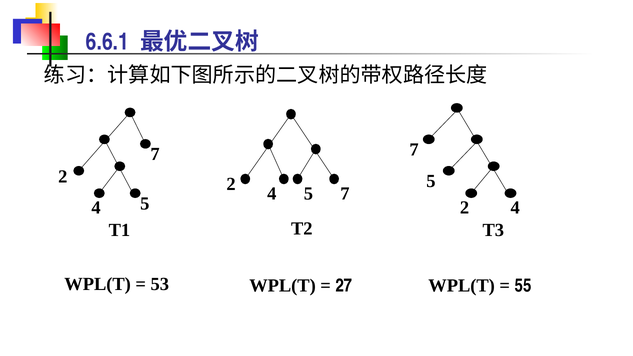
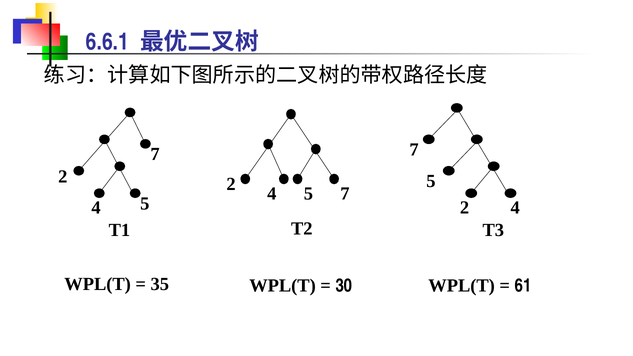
53: 53 -> 35
27: 27 -> 30
55: 55 -> 61
